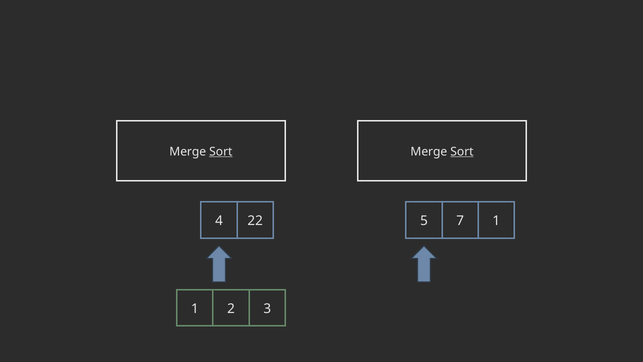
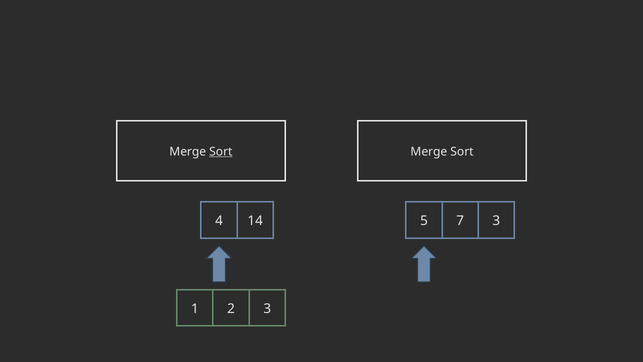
Sort at (462, 152) underline: present -> none
22: 22 -> 14
7 1: 1 -> 3
